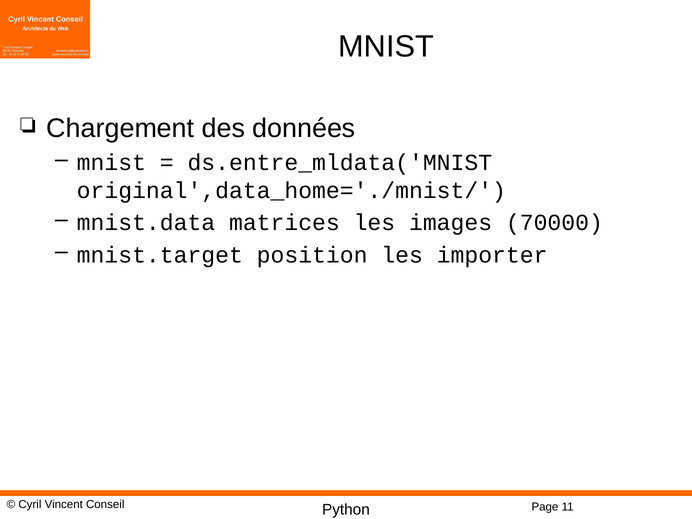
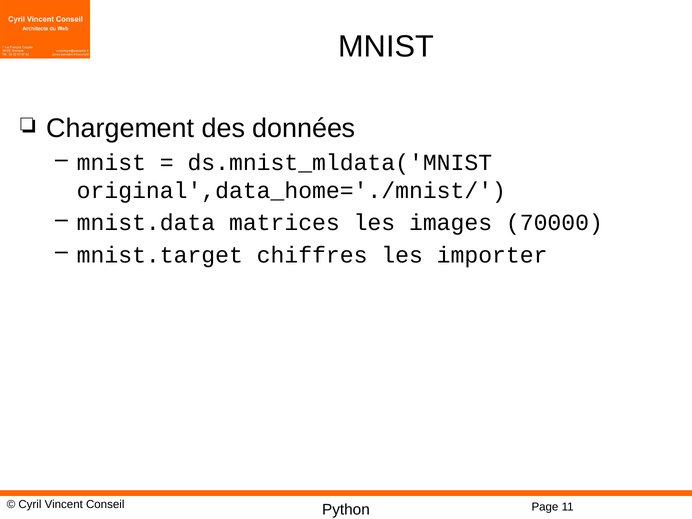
ds.entre_mldata('MNIST: ds.entre_mldata('MNIST -> ds.mnist_mldata('MNIST
position: position -> chiffres
